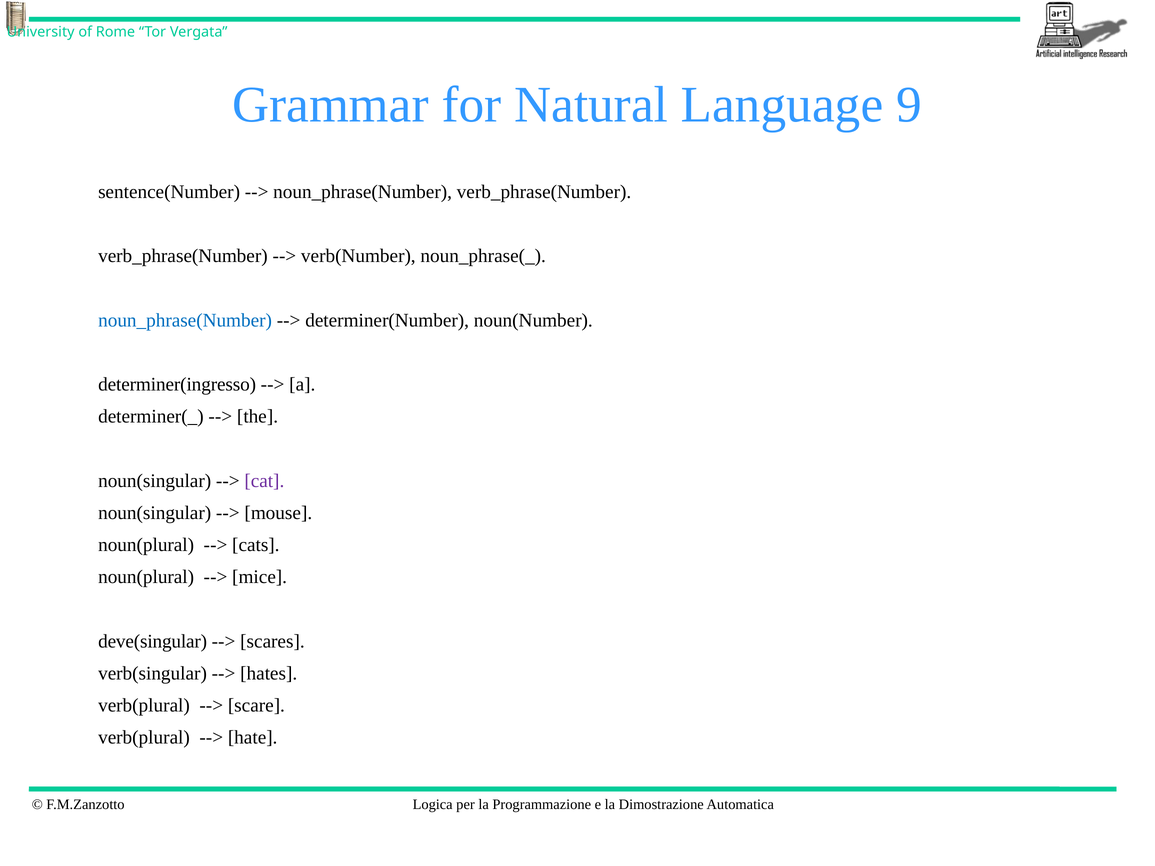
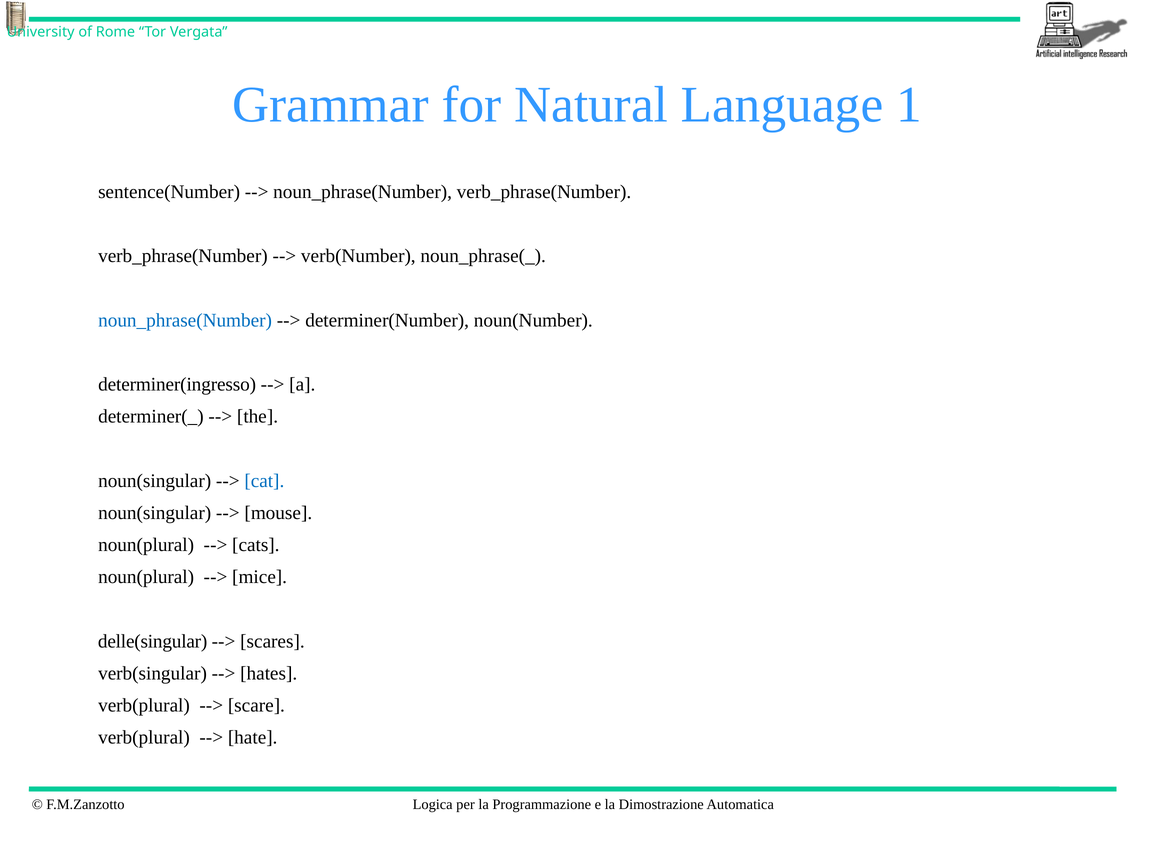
9: 9 -> 1
cat colour: purple -> blue
deve(singular: deve(singular -> delle(singular
